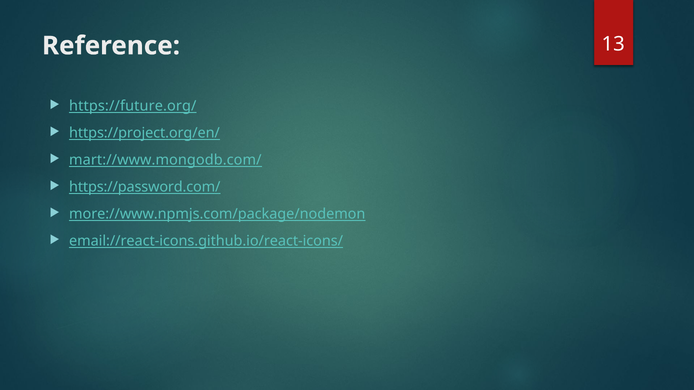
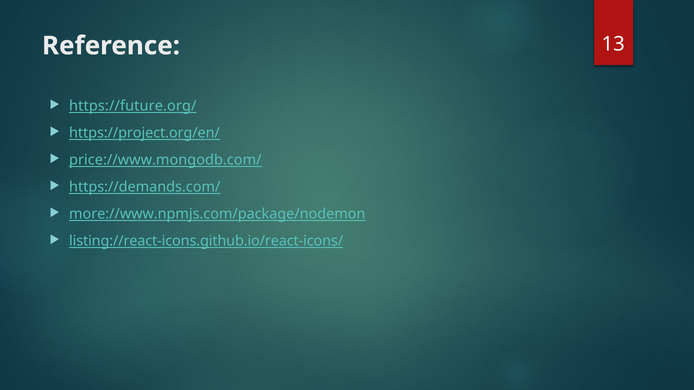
mart://www.mongodb.com/: mart://www.mongodb.com/ -> price://www.mongodb.com/
https://password.com/: https://password.com/ -> https://demands.com/
email://react-icons.github.io/react-icons/: email://react-icons.github.io/react-icons/ -> listing://react-icons.github.io/react-icons/
